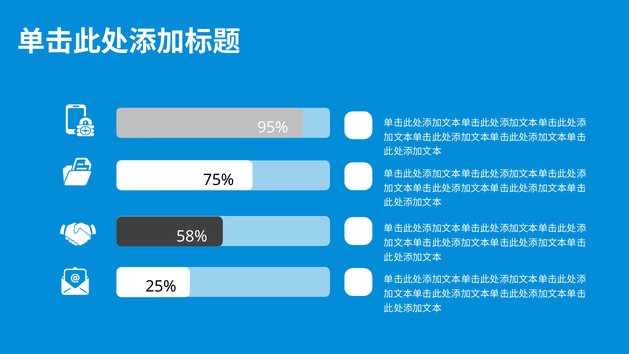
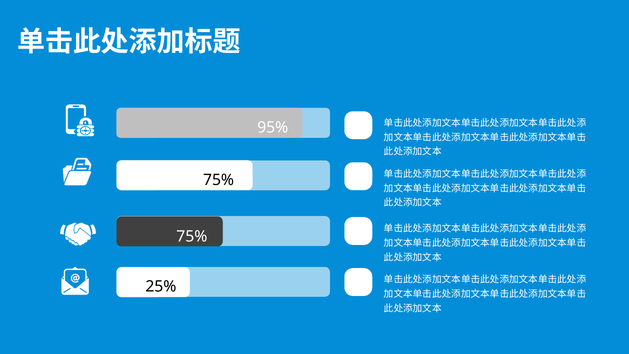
58% at (192, 236): 58% -> 75%
